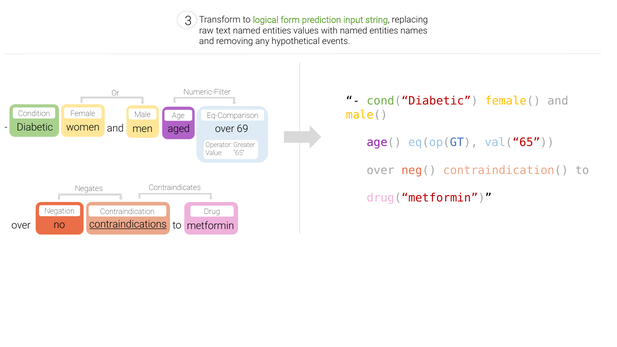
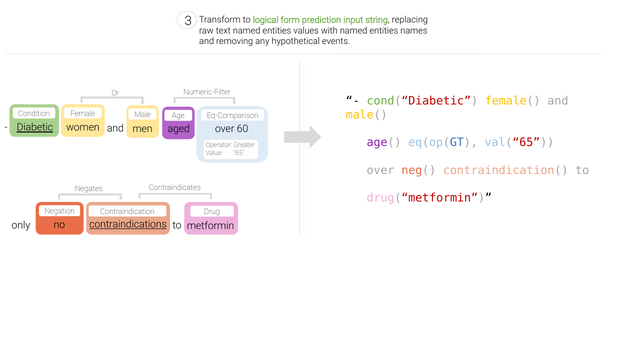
Diabetic underline: none -> present
69: 69 -> 60
over at (21, 225): over -> only
